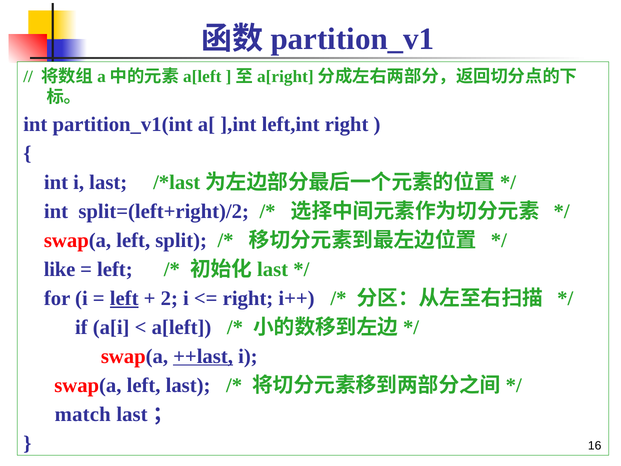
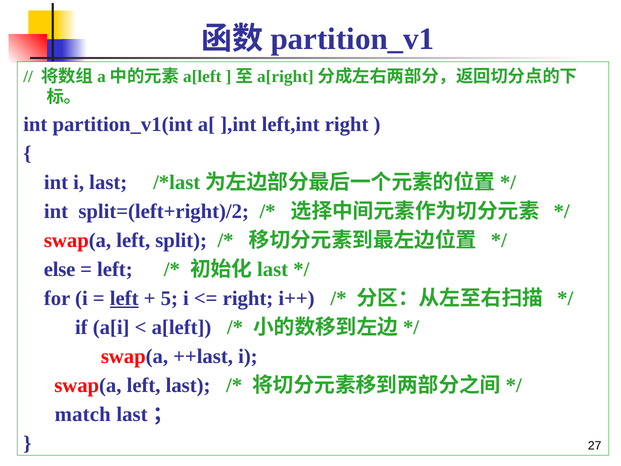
like: like -> else
2: 2 -> 5
++last underline: present -> none
16: 16 -> 27
